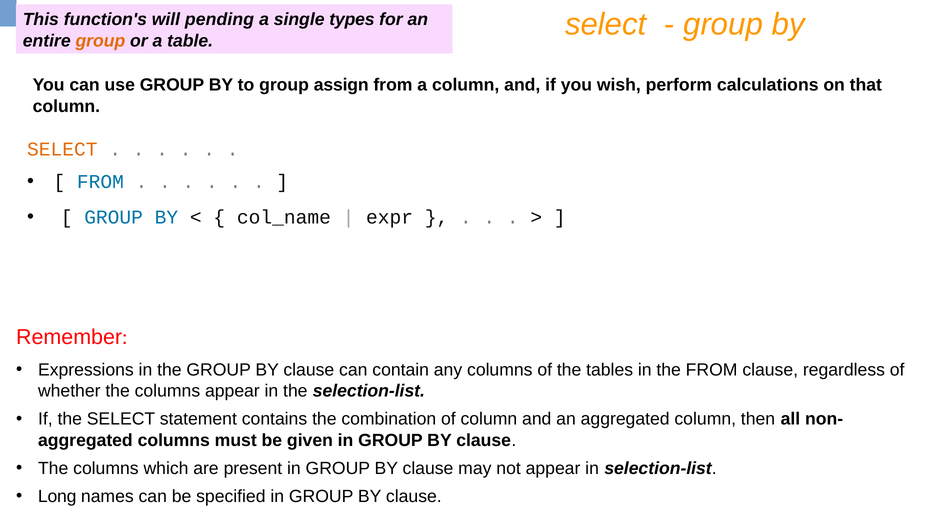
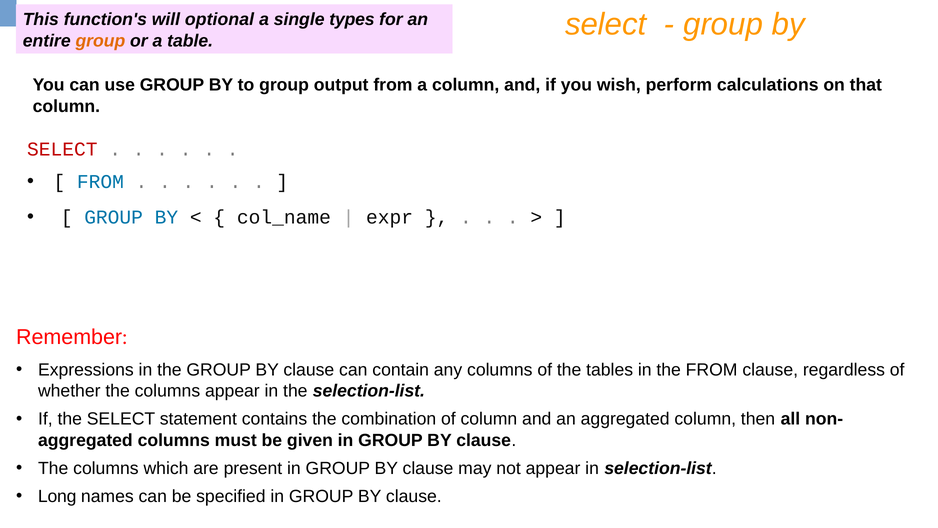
pending: pending -> optional
assign: assign -> output
SELECT at (62, 149) colour: orange -> red
